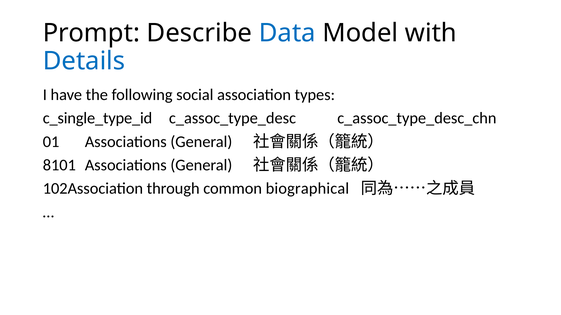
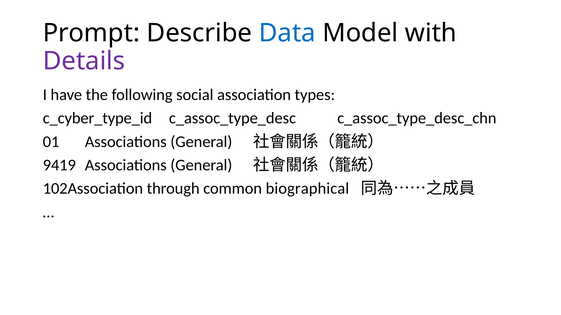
Details colour: blue -> purple
c_single_type_id: c_single_type_id -> c_cyber_type_id
8101: 8101 -> 9419
